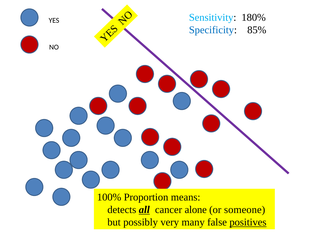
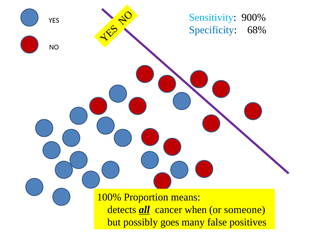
180%: 180% -> 900%
85%: 85% -> 68%
alone: alone -> when
very: very -> goes
positives underline: present -> none
